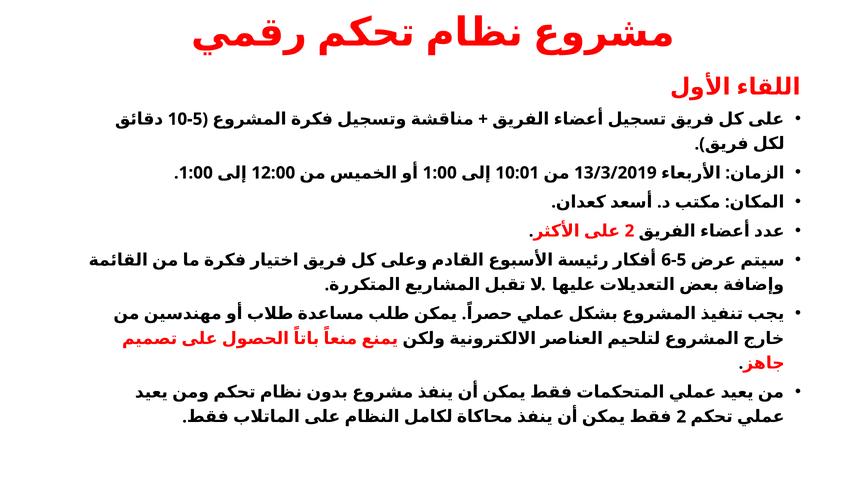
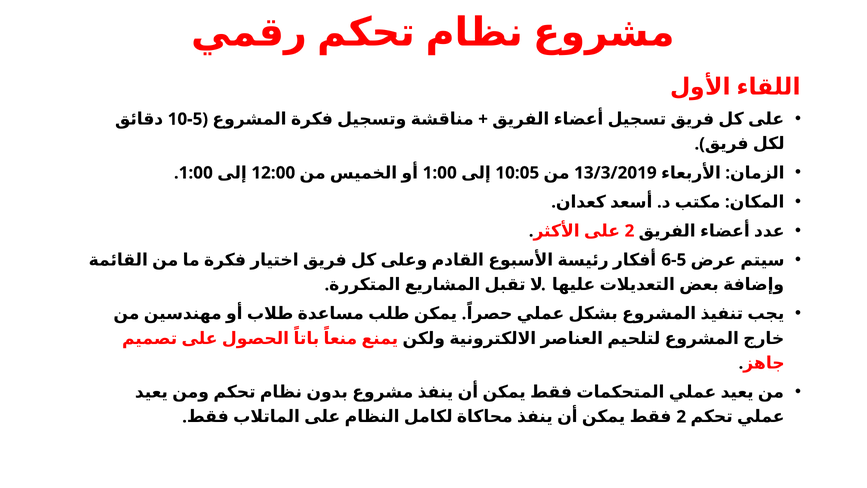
10:01: 10:01 -> 10:05
